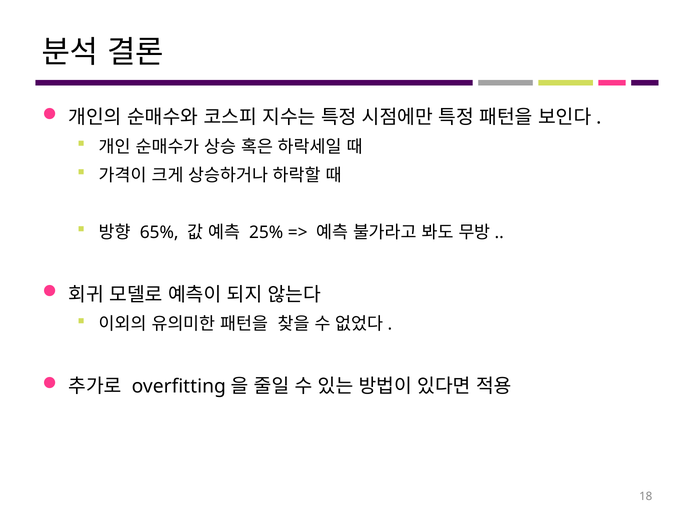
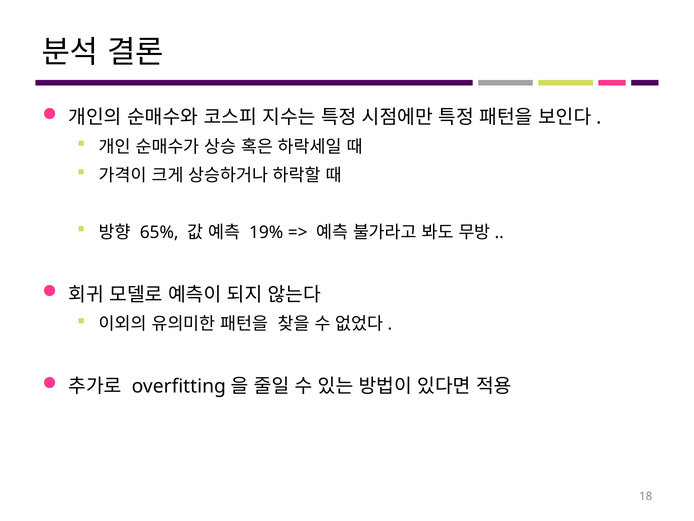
25%: 25% -> 19%
